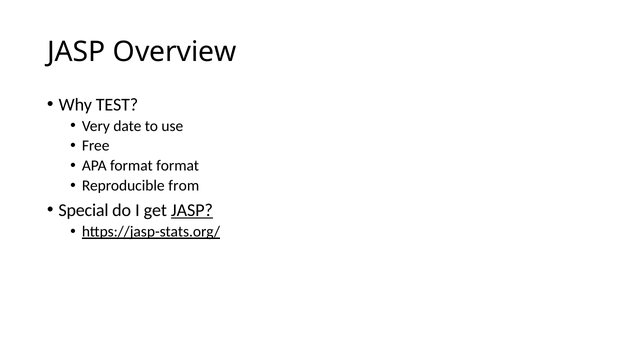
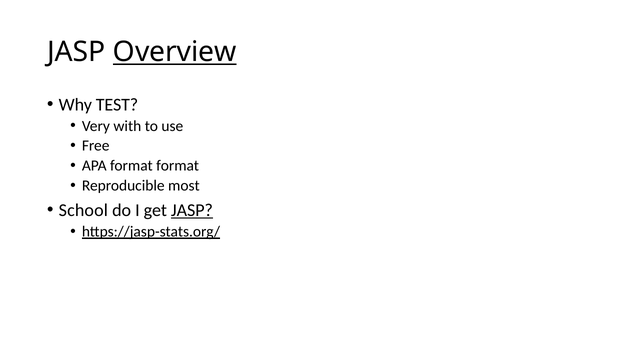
Overview underline: none -> present
date: date -> with
from: from -> most
Special: Special -> School
